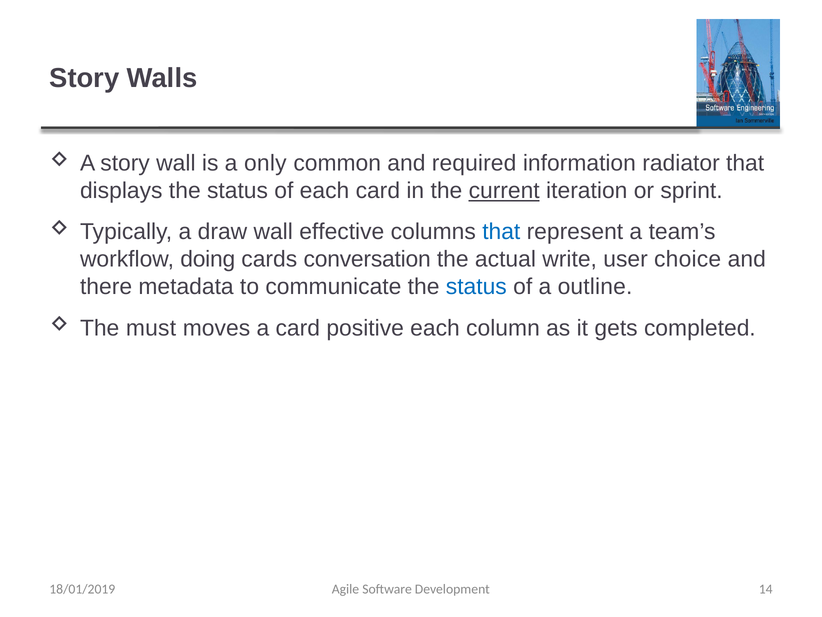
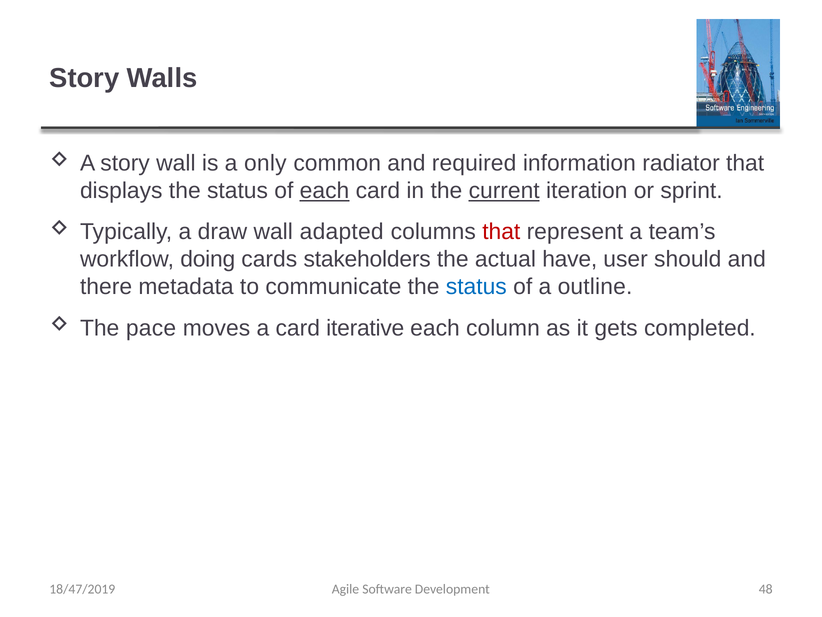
each at (325, 191) underline: none -> present
effective: effective -> adapted
that at (501, 232) colour: blue -> red
conversation: conversation -> stakeholders
write: write -> have
choice: choice -> should
must: must -> pace
positive: positive -> iterative
18/01/2019: 18/01/2019 -> 18/47/2019
14: 14 -> 48
